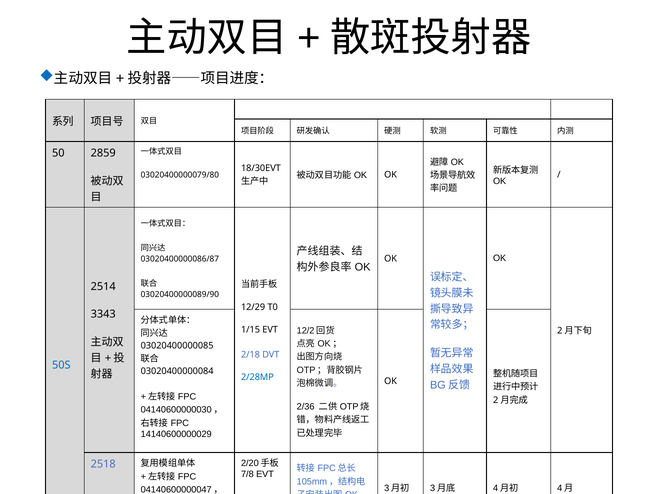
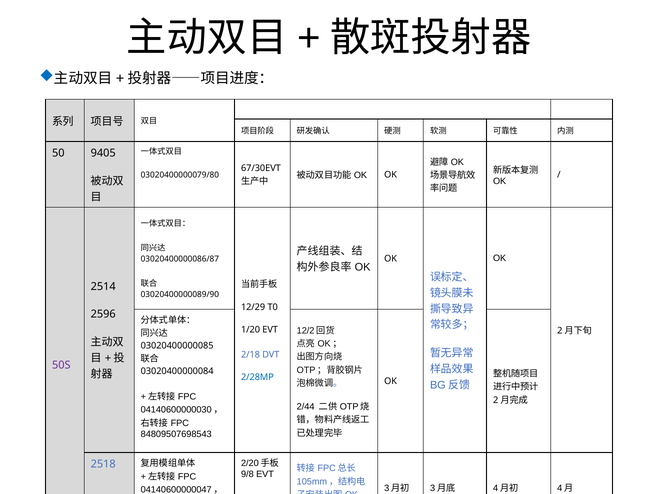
2859: 2859 -> 9405
18/30EVT: 18/30EVT -> 67/30EVT
3343: 3343 -> 2596
1/15: 1/15 -> 1/20
50S colour: blue -> purple
2/36: 2/36 -> 2/44
14140600000029: 14140600000029 -> 84809507698543
7/8: 7/8 -> 9/8
